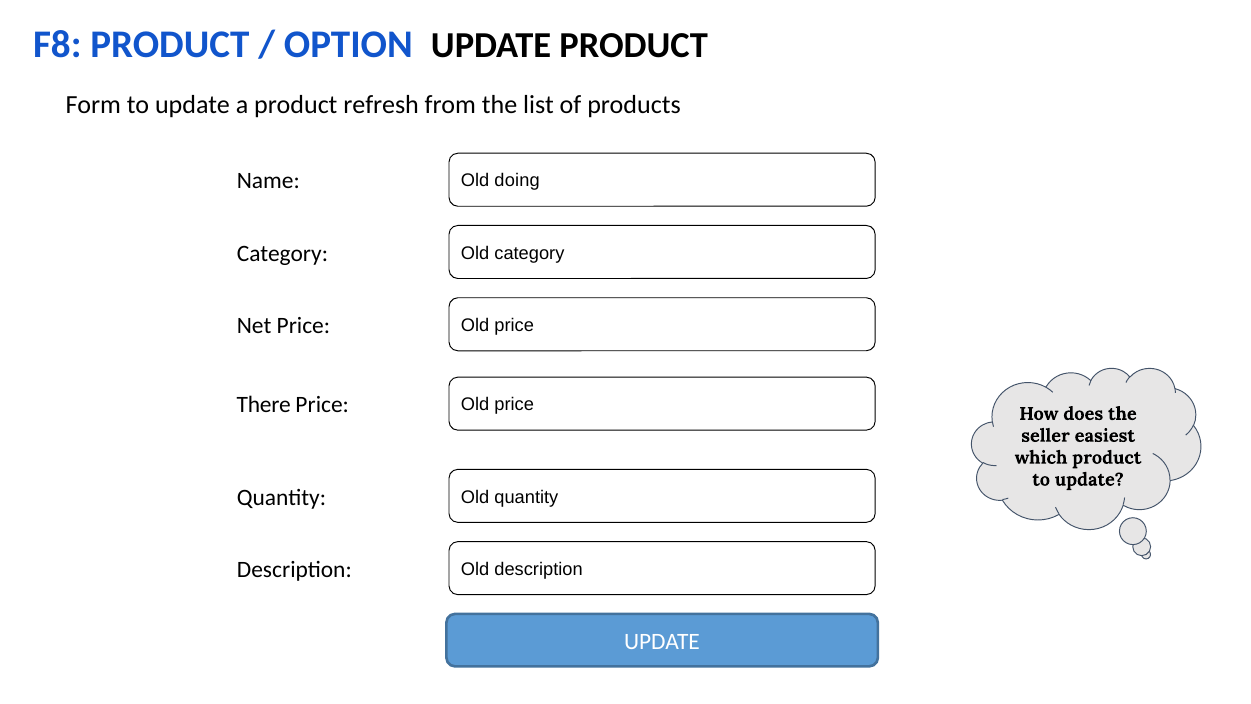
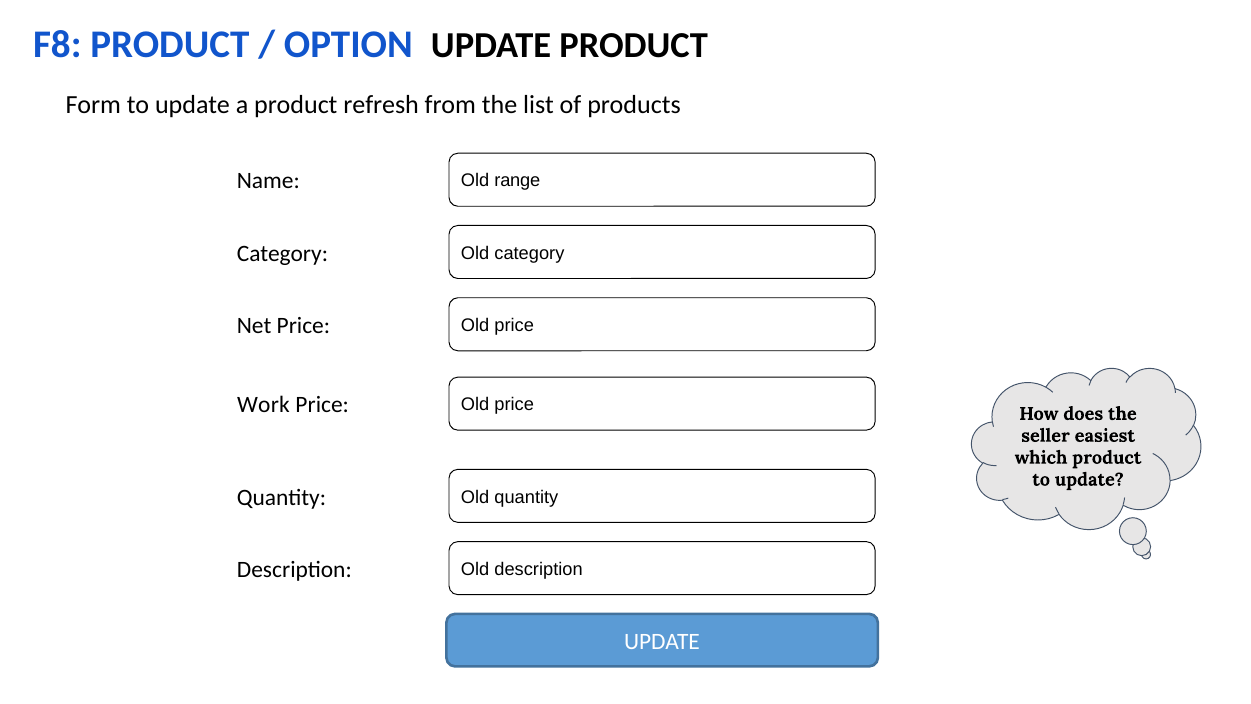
doing: doing -> range
There: There -> Work
